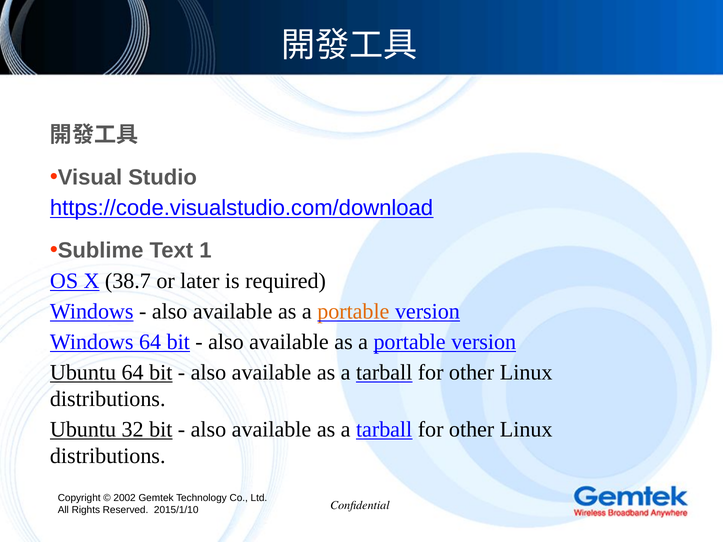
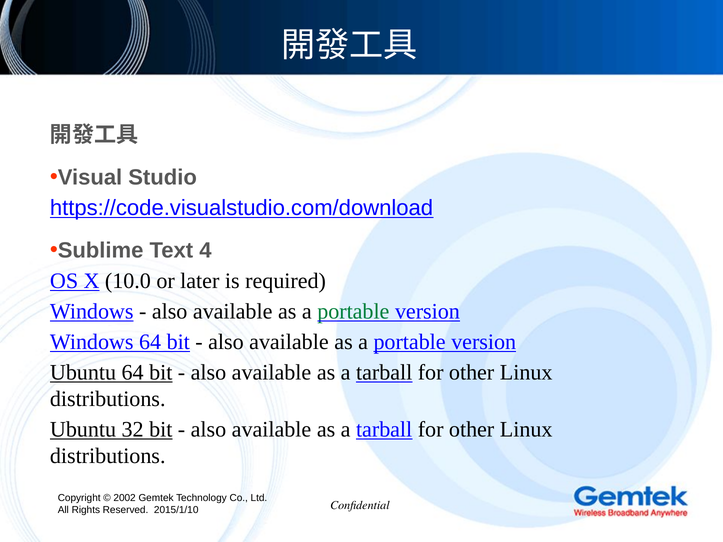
1: 1 -> 4
38.7: 38.7 -> 10.0
portable at (353, 311) colour: orange -> green
